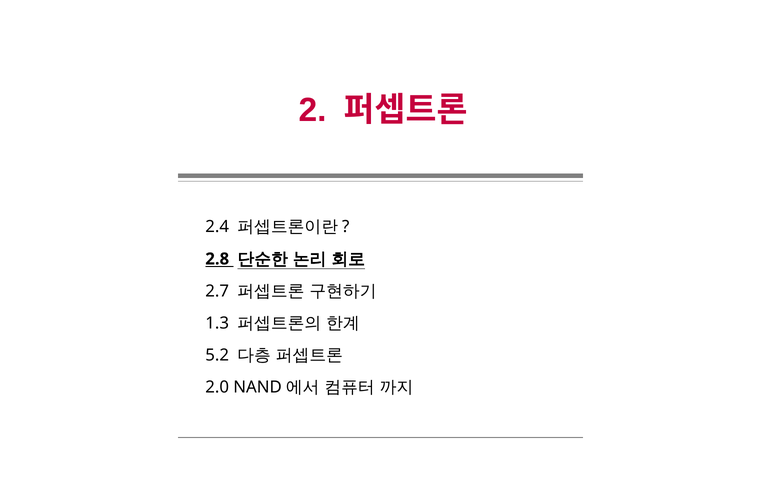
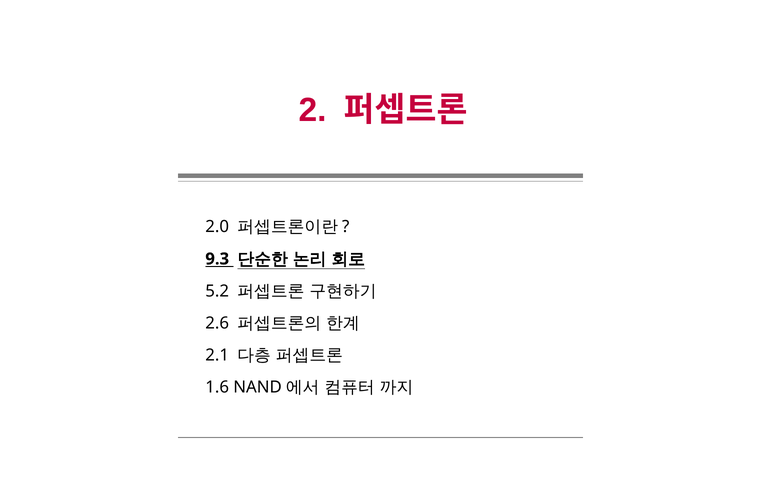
2.4: 2.4 -> 2.0
2.8: 2.8 -> 9.3
2.7: 2.7 -> 5.2
1.3: 1.3 -> 2.6
5.2: 5.2 -> 2.1
2.0: 2.0 -> 1.6
